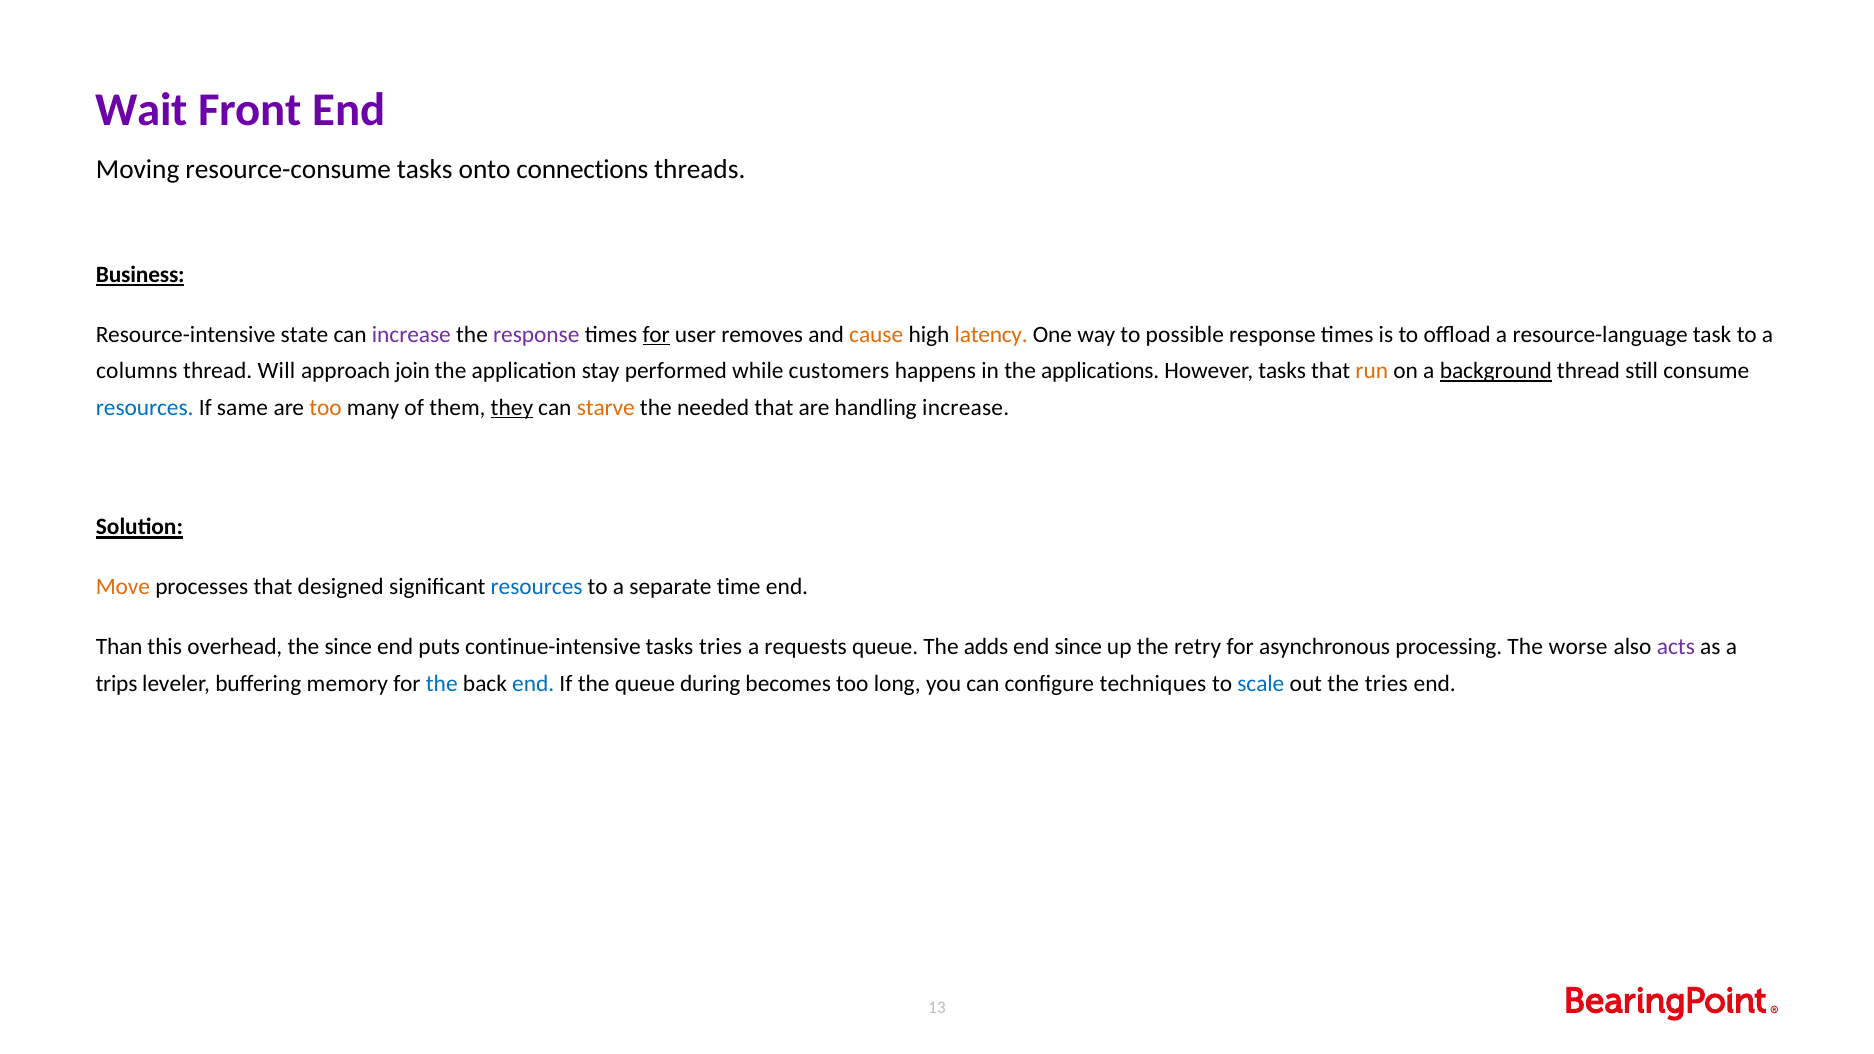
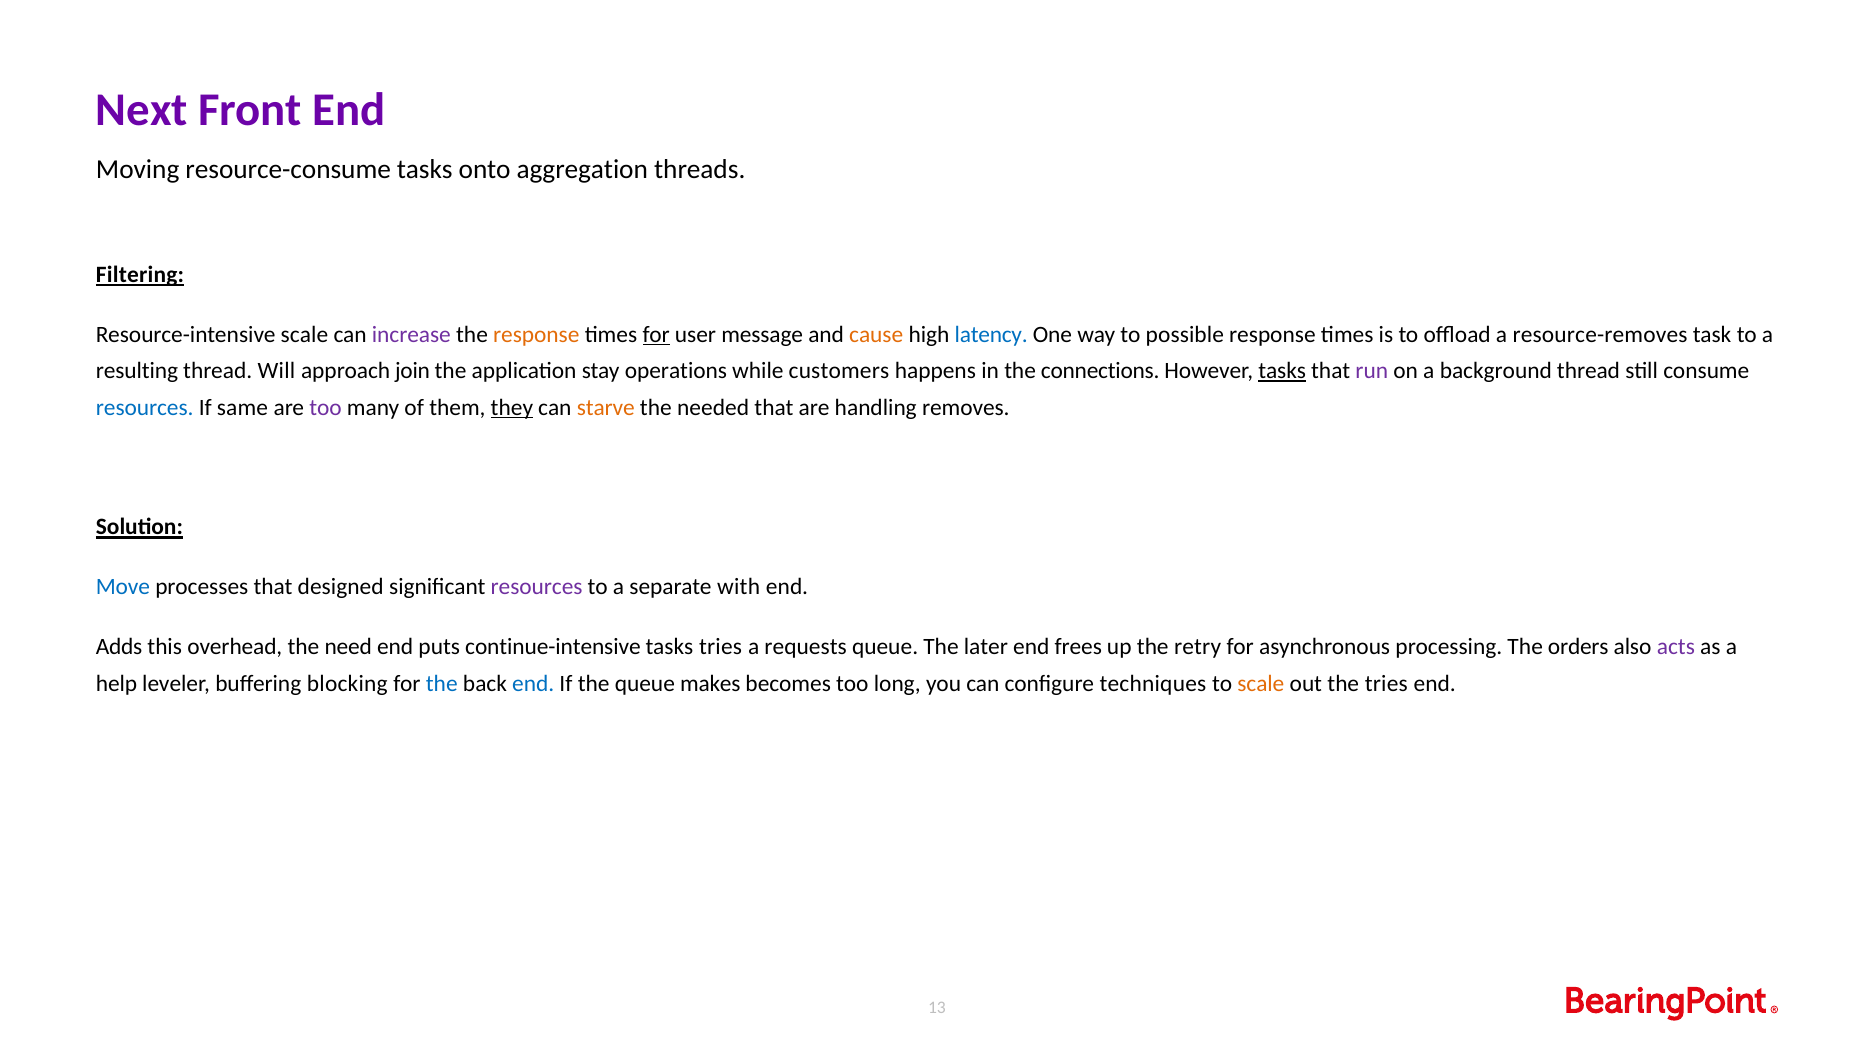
Wait: Wait -> Next
connections: connections -> aggregation
Business: Business -> Filtering
Resource-intensive state: state -> scale
response at (536, 334) colour: purple -> orange
removes: removes -> message
latency colour: orange -> blue
resource-language: resource-language -> resource-removes
columns: columns -> resulting
performed: performed -> operations
applications: applications -> connections
tasks at (1282, 371) underline: none -> present
run colour: orange -> purple
background underline: present -> none
too at (326, 407) colour: orange -> purple
handling increase: increase -> removes
Move colour: orange -> blue
resources at (537, 587) colour: blue -> purple
time: time -> with
Than: Than -> Adds
the since: since -> need
adds: adds -> later
end since: since -> frees
worse: worse -> orders
trips: trips -> help
memory: memory -> blocking
during: during -> makes
scale at (1261, 684) colour: blue -> orange
